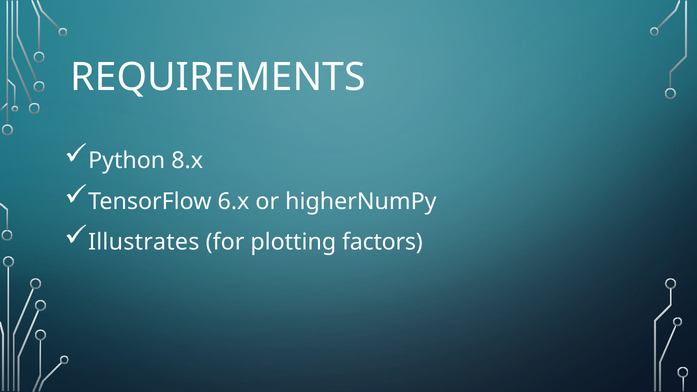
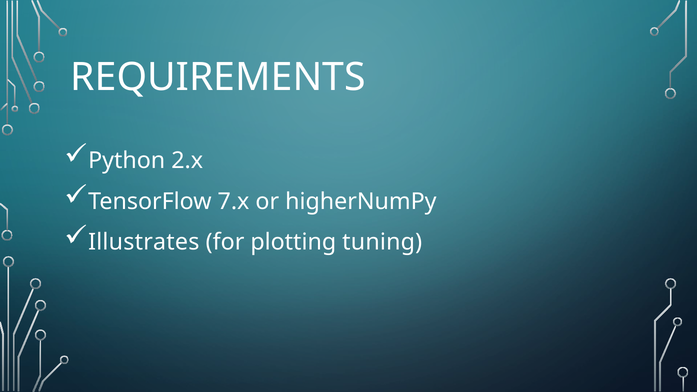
8.x: 8.x -> 2.x
6.x: 6.x -> 7.x
factors: factors -> tuning
